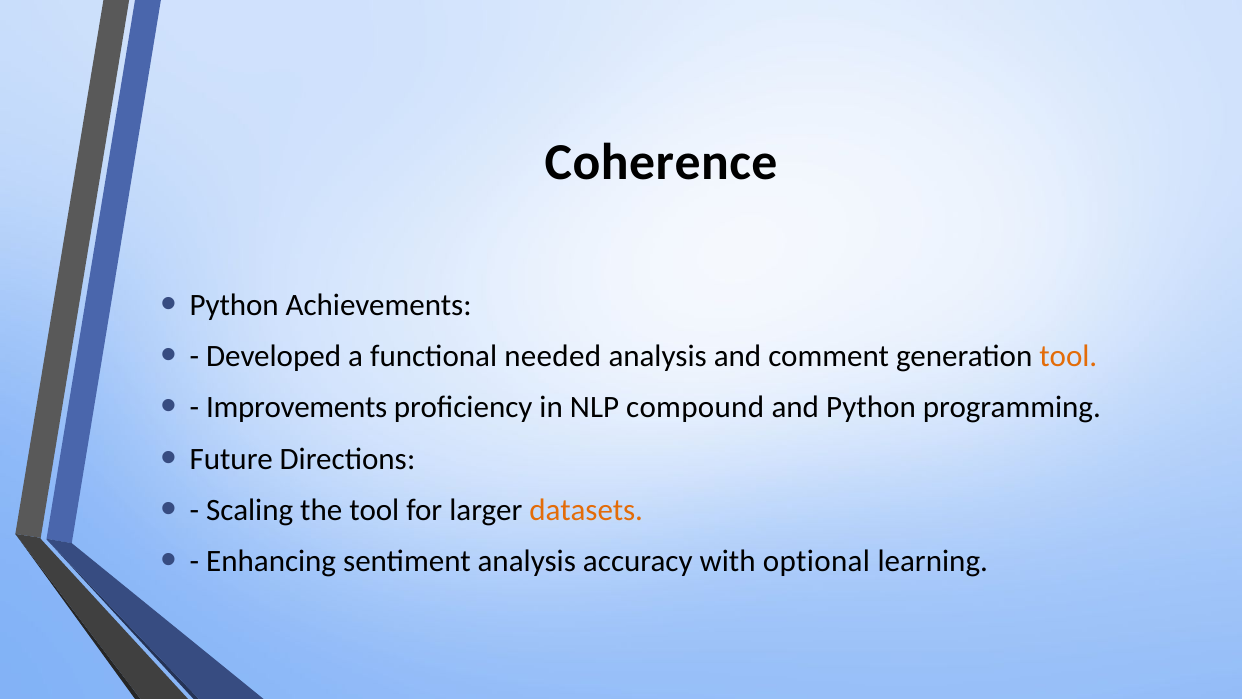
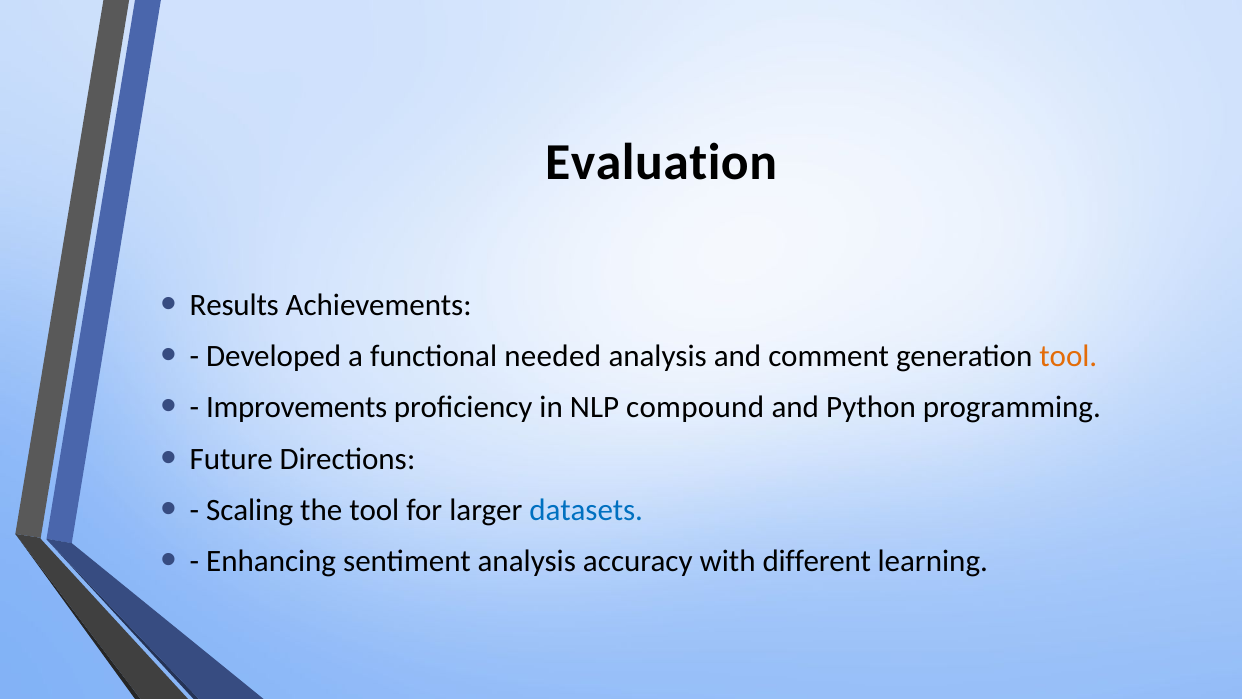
Coherence: Coherence -> Evaluation
Python at (234, 305): Python -> Results
datasets colour: orange -> blue
optional: optional -> different
